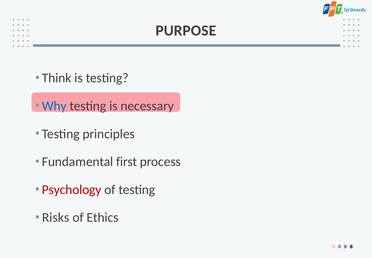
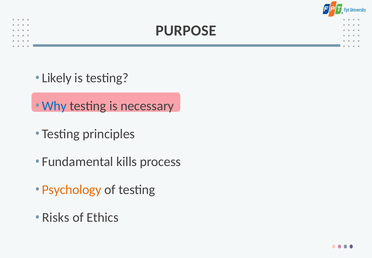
Think: Think -> Likely
first: first -> kills
Psychology colour: red -> orange
